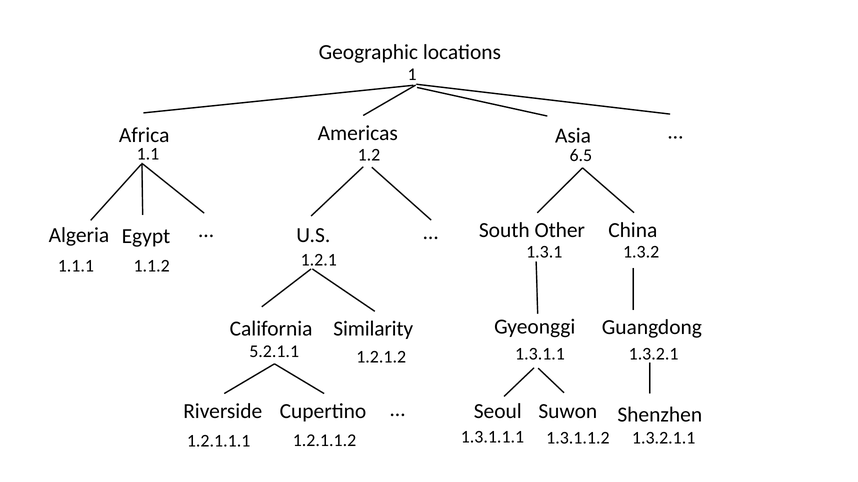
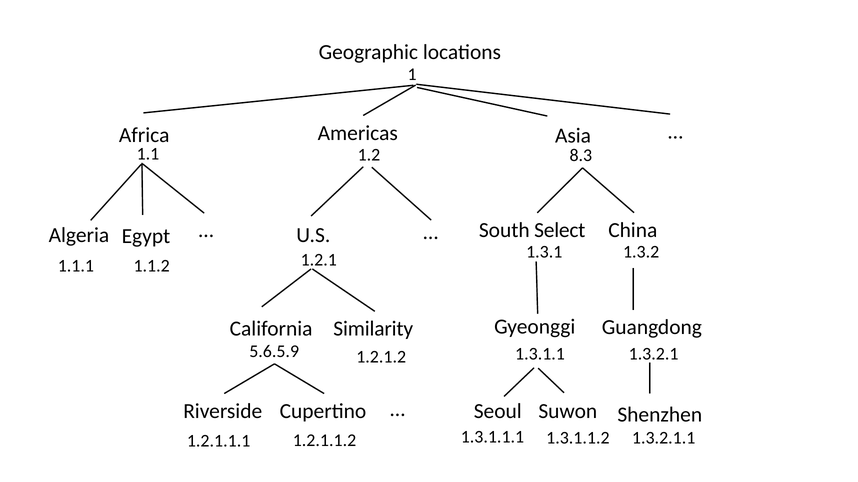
6.5: 6.5 -> 8.3
Other: Other -> Select
5.2.1.1: 5.2.1.1 -> 5.6.5.9
